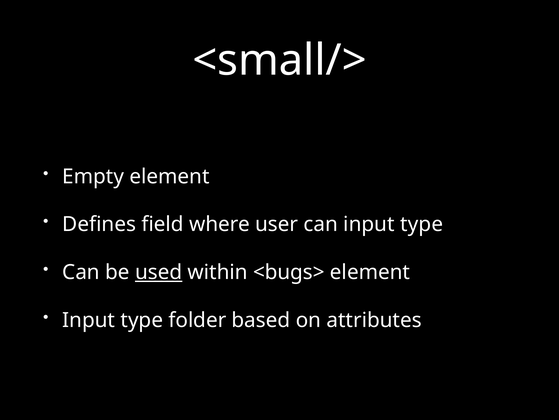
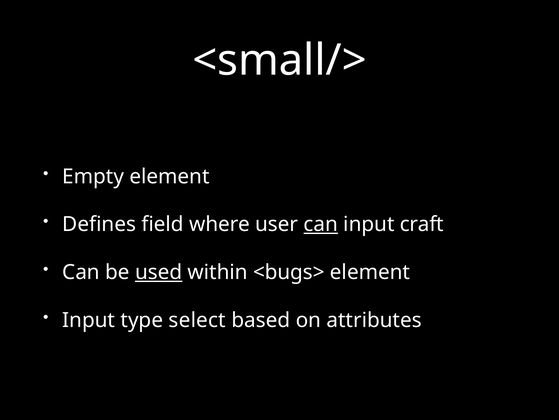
can at (321, 224) underline: none -> present
type at (422, 224): type -> craft
folder: folder -> select
